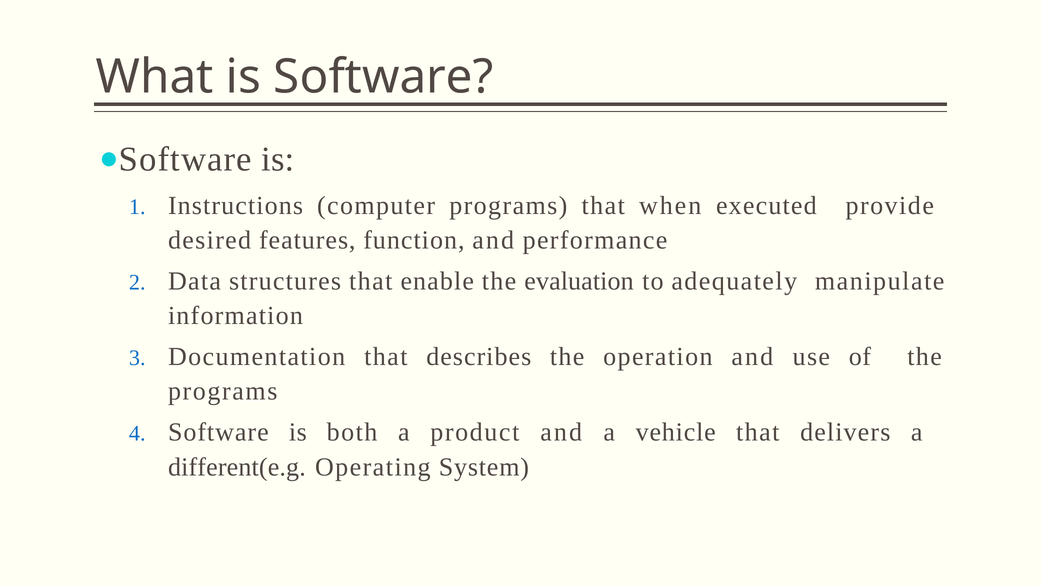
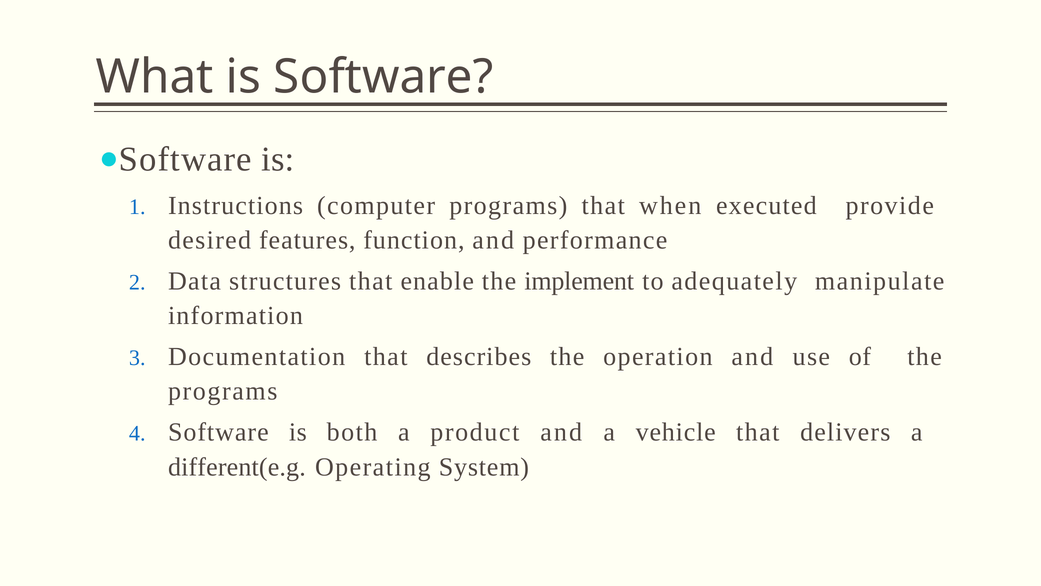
evaluation: evaluation -> implement
